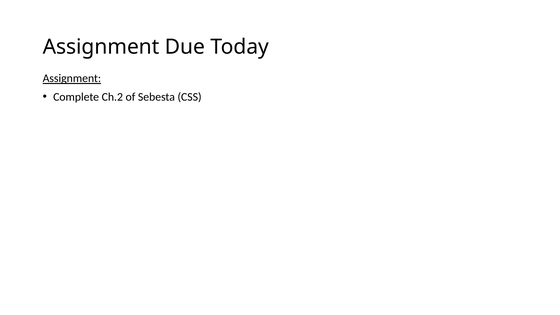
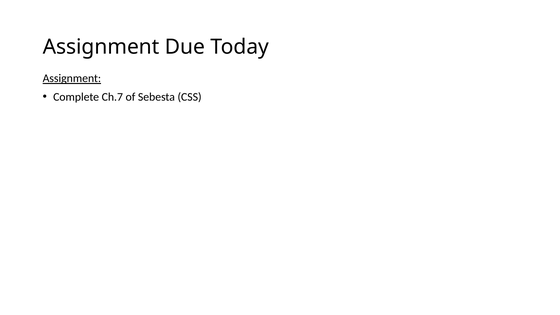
Ch.2: Ch.2 -> Ch.7
